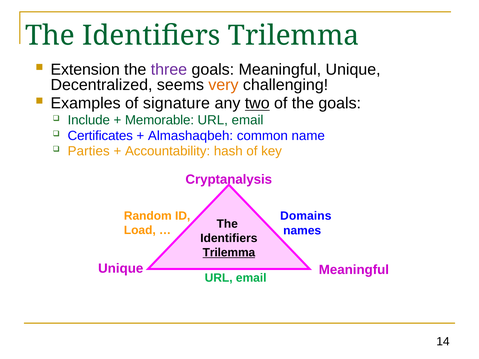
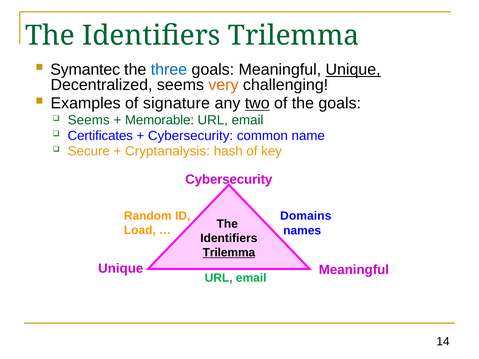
Extension: Extension -> Symantec
three colour: purple -> blue
Unique at (353, 70) underline: none -> present
Include at (89, 120): Include -> Seems
Almashaqbeh at (191, 136): Almashaqbeh -> Cybersecurity
Parties: Parties -> Secure
Accountability: Accountability -> Cryptanalysis
Cryptanalysis at (229, 180): Cryptanalysis -> Cybersecurity
